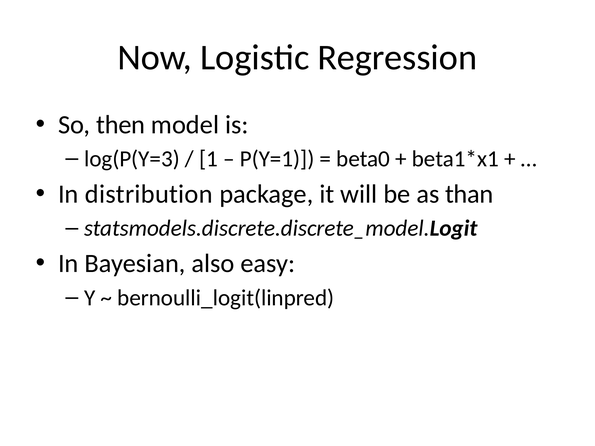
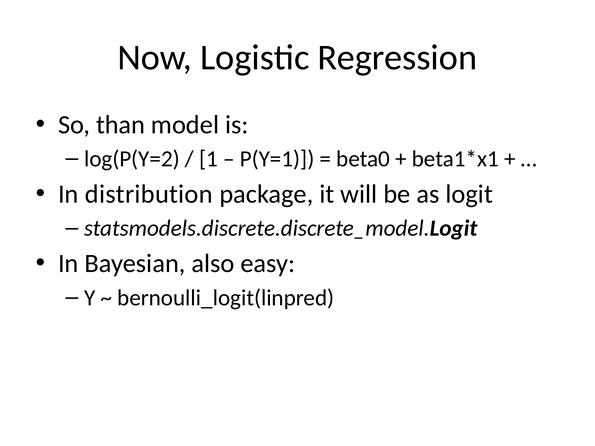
then: then -> than
log(P(Y=3: log(P(Y=3 -> log(P(Y=2
than: than -> logit
